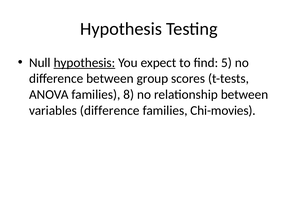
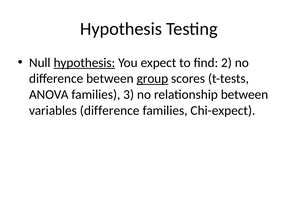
5: 5 -> 2
group underline: none -> present
8: 8 -> 3
Chi-movies: Chi-movies -> Chi-expect
